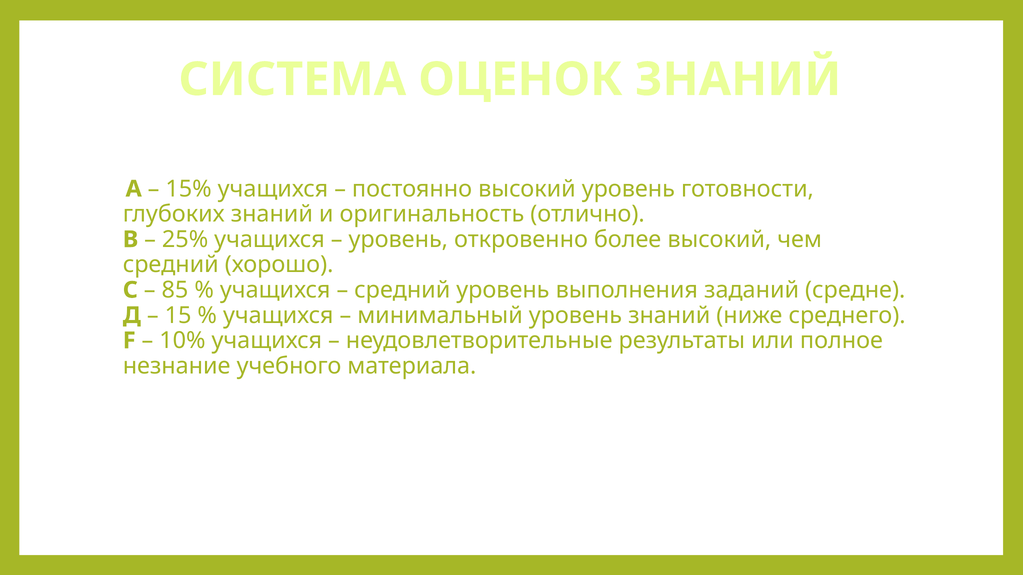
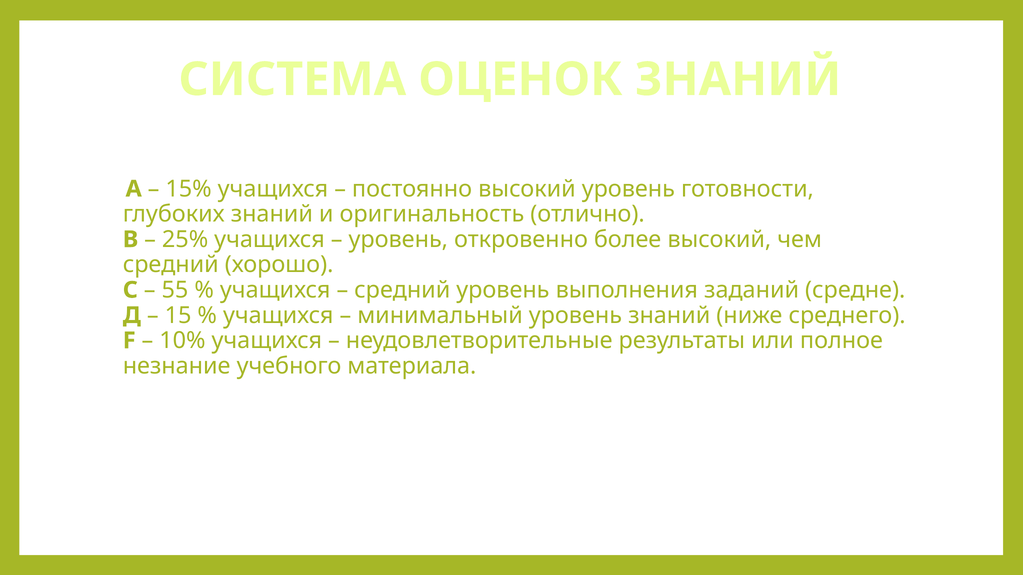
85: 85 -> 55
